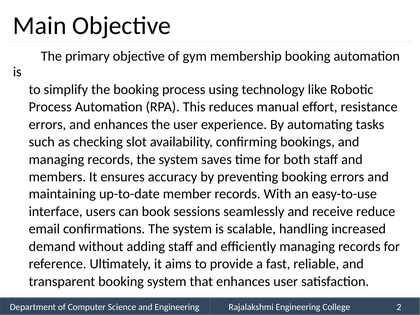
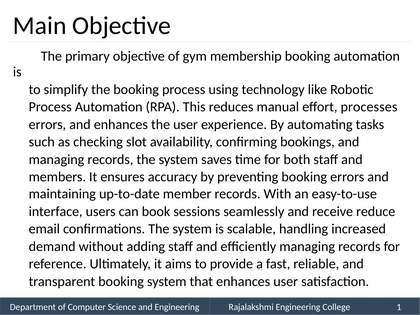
resistance: resistance -> processes
2: 2 -> 1
